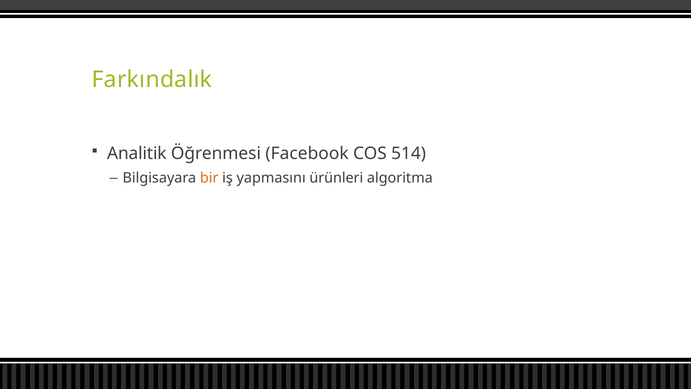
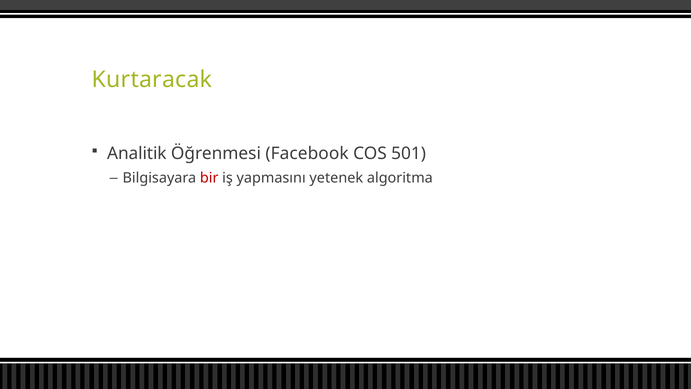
Farkındalık: Farkındalık -> Kurtaracak
514: 514 -> 501
bir colour: orange -> red
ürünleri: ürünleri -> yetenek
